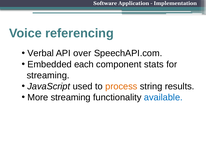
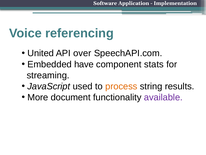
Verbal: Verbal -> United
each: each -> have
More streaming: streaming -> document
available colour: blue -> purple
